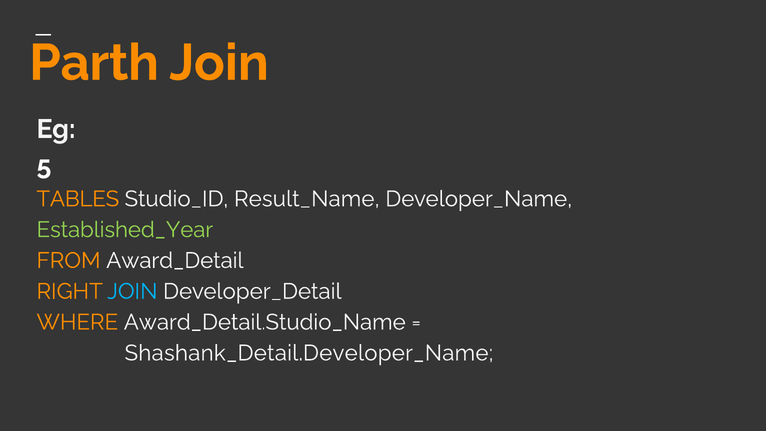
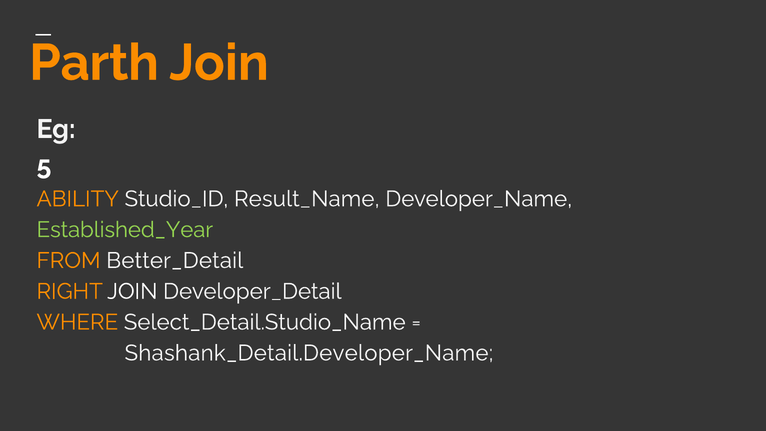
TABLES: TABLES -> ABILITY
Award_Detail: Award_Detail -> Better_Detail
JOIN at (132, 291) colour: light blue -> white
Award_Detail.Studio_Name: Award_Detail.Studio_Name -> Select_Detail.Studio_Name
